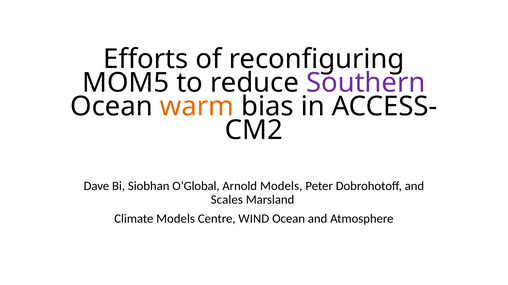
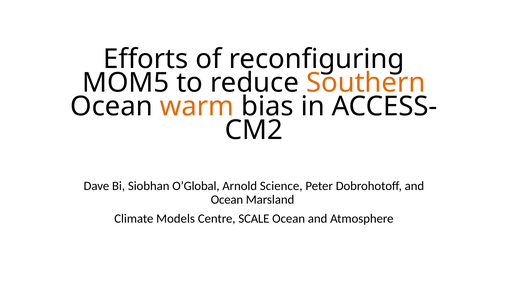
Southern colour: purple -> orange
Arnold Models: Models -> Science
Scales at (227, 200): Scales -> Ocean
WIND: WIND -> SCALE
